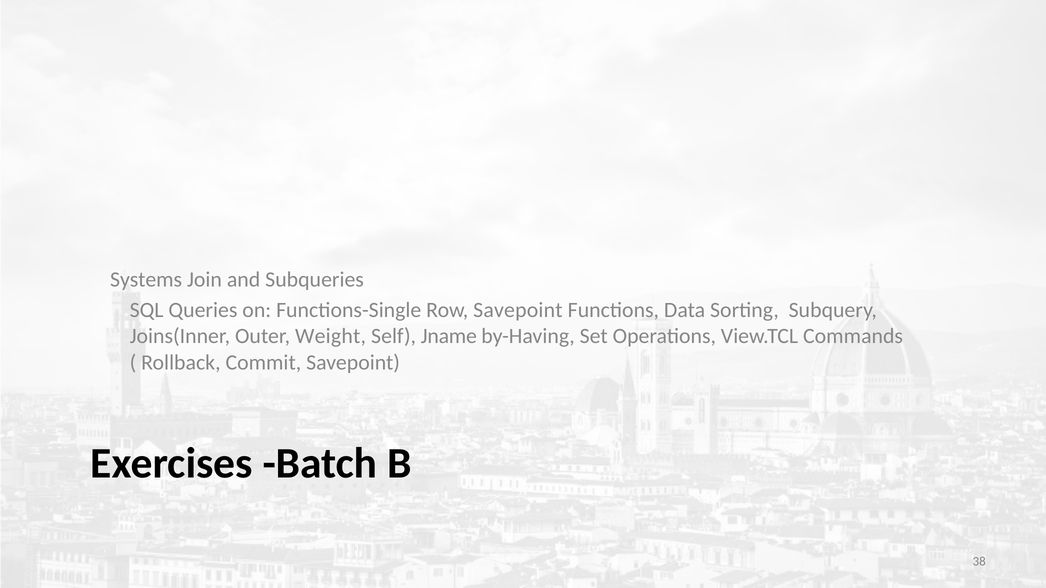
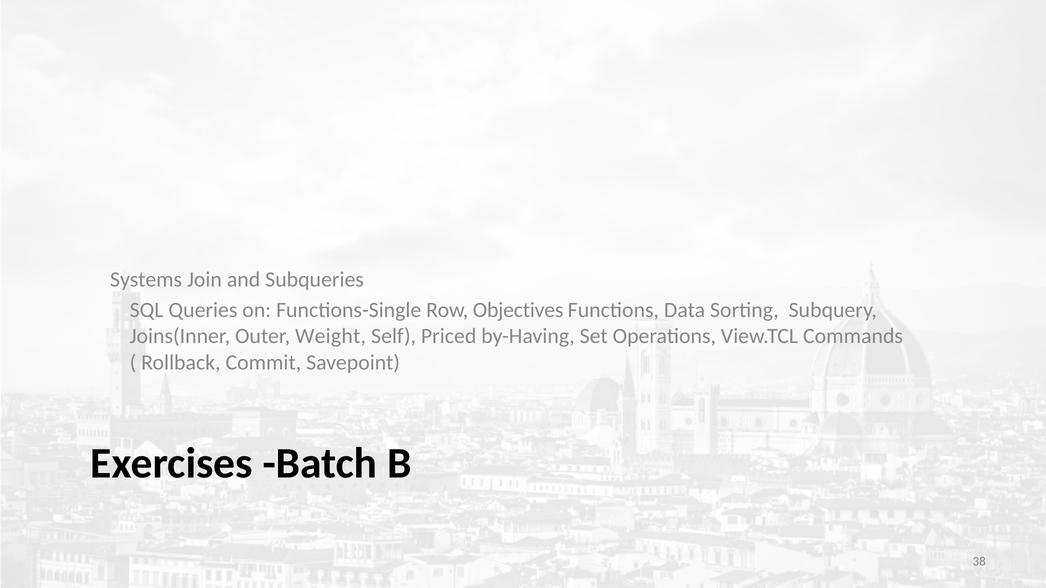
Row Savepoint: Savepoint -> Objectives
Jname: Jname -> Priced
